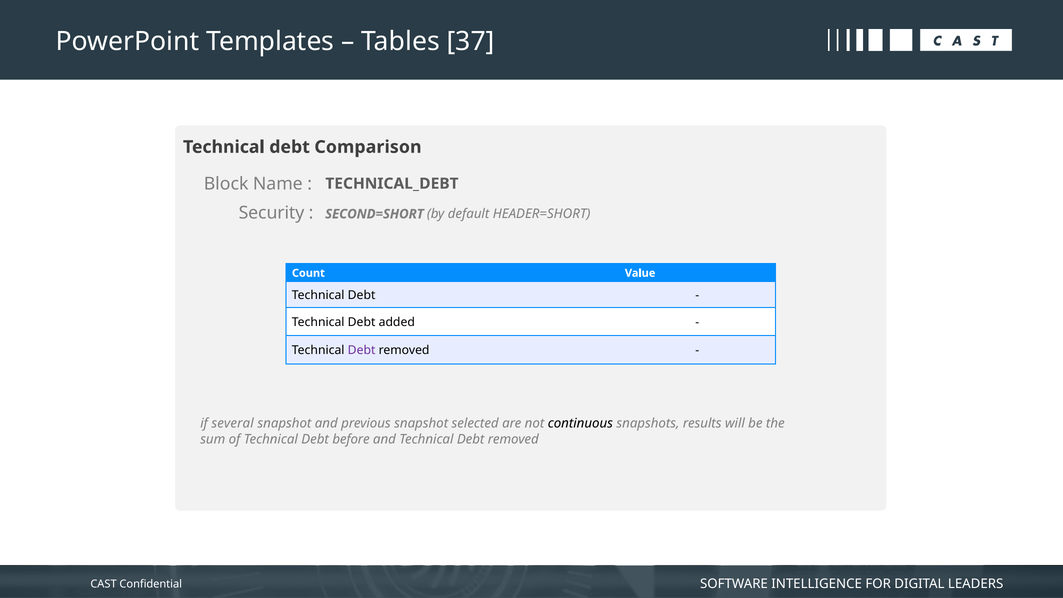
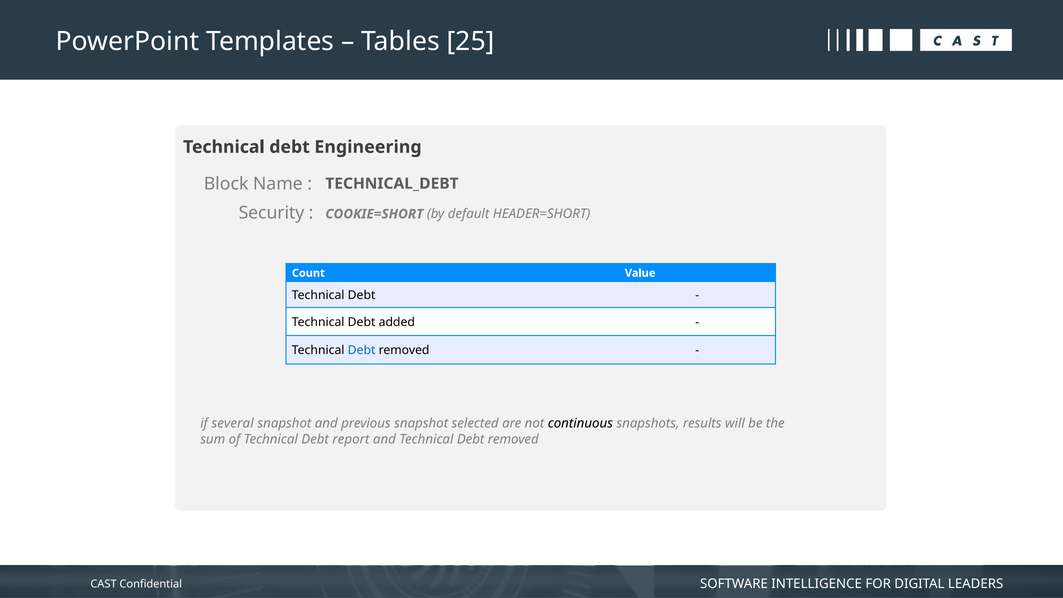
37: 37 -> 25
Comparison: Comparison -> Engineering
SECOND=SHORT: SECOND=SHORT -> COOKIE=SHORT
Debt at (362, 350) colour: purple -> blue
before: before -> report
